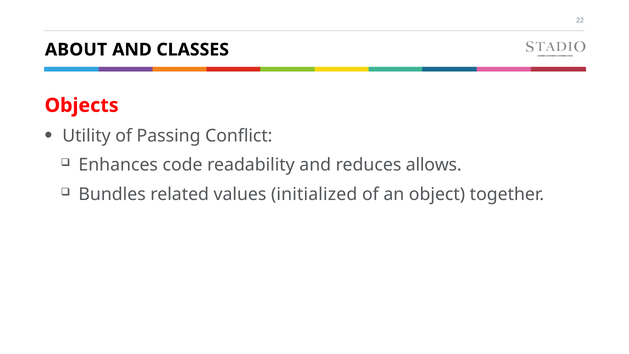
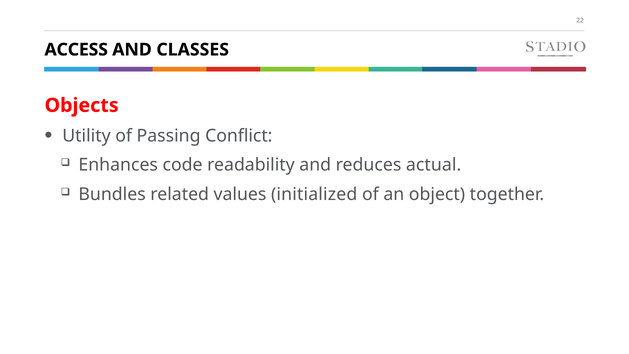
ABOUT: ABOUT -> ACCESS
allows: allows -> actual
